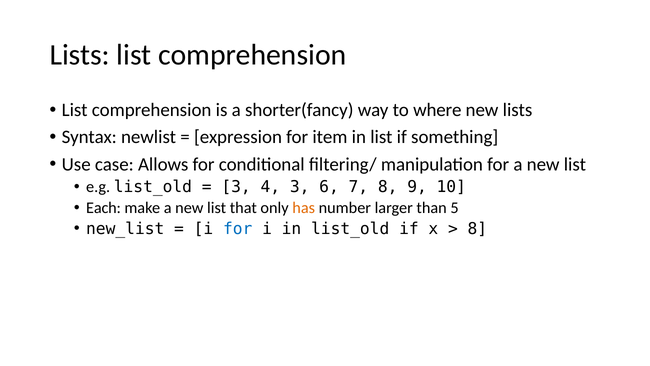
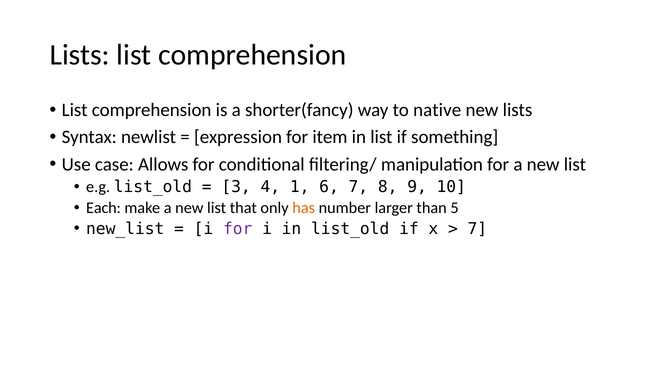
where: where -> native
4 3: 3 -> 1
for at (238, 229) colour: blue -> purple
8 at (477, 229): 8 -> 7
